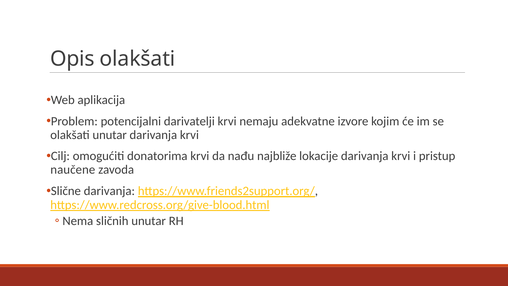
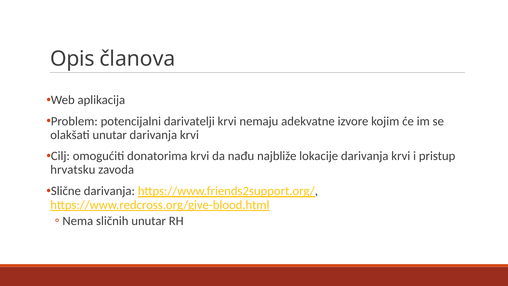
Opis olakšati: olakšati -> članova
naučene: naučene -> hrvatsku
